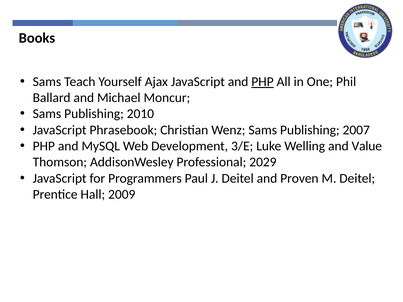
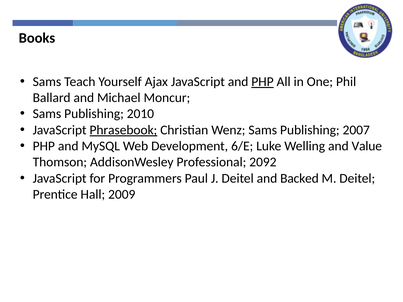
Phrasebook underline: none -> present
3/E: 3/E -> 6/E
2029: 2029 -> 2092
Proven: Proven -> Backed
